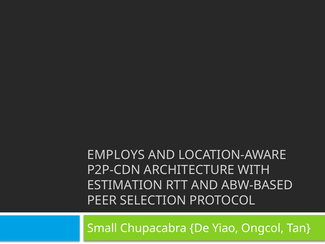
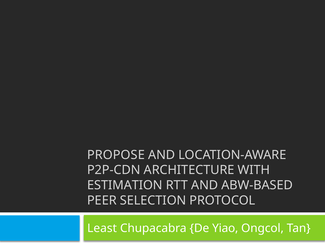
EMPLOYS: EMPLOYS -> PROPOSE
Small: Small -> Least
